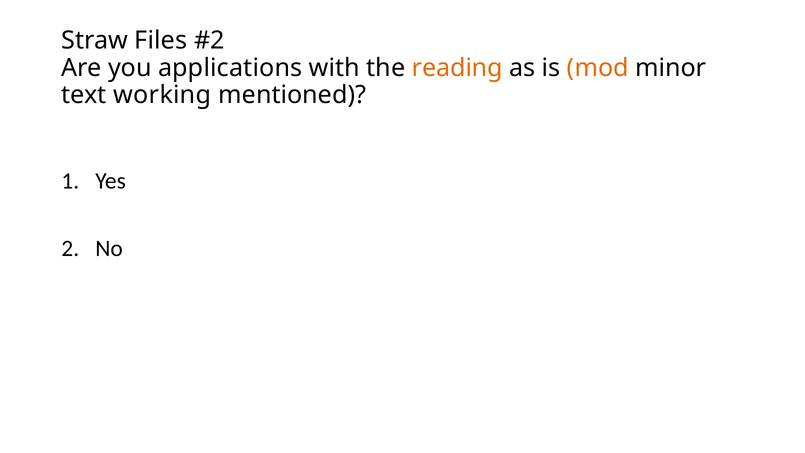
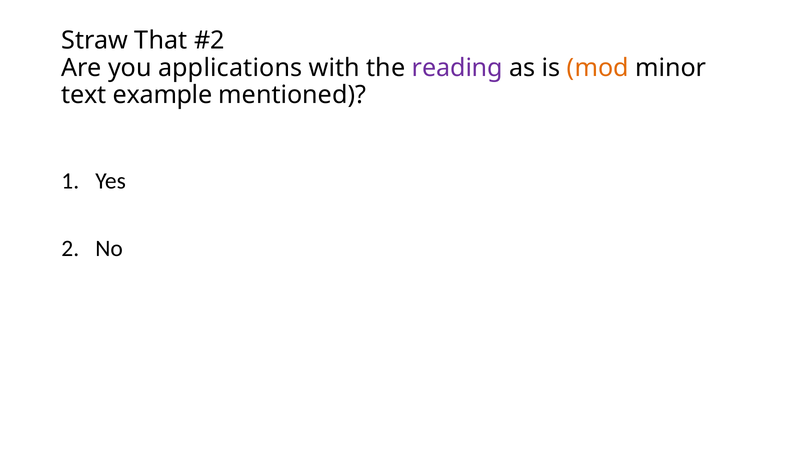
Files: Files -> That
reading colour: orange -> purple
working: working -> example
